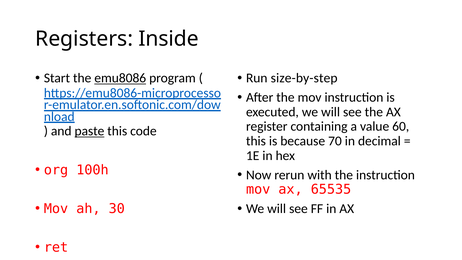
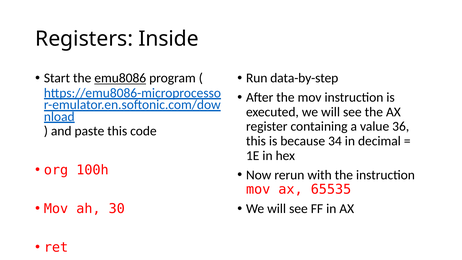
size-by-step: size-by-step -> data-by-step
60: 60 -> 36
paste underline: present -> none
70: 70 -> 34
